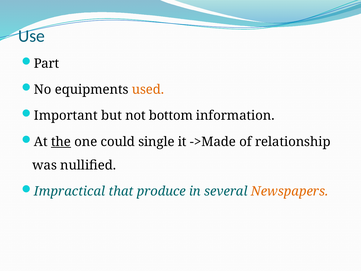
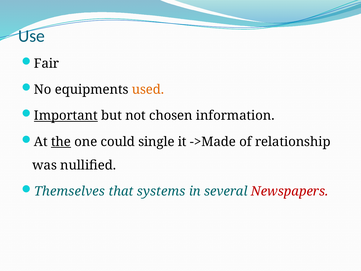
Part: Part -> Fair
Important underline: none -> present
bottom: bottom -> chosen
Impractical: Impractical -> Themselves
produce: produce -> systems
Newspapers colour: orange -> red
